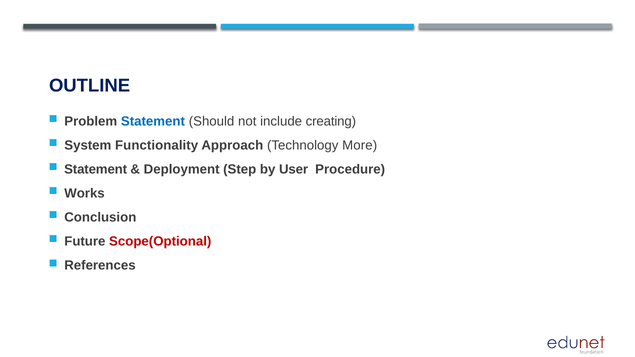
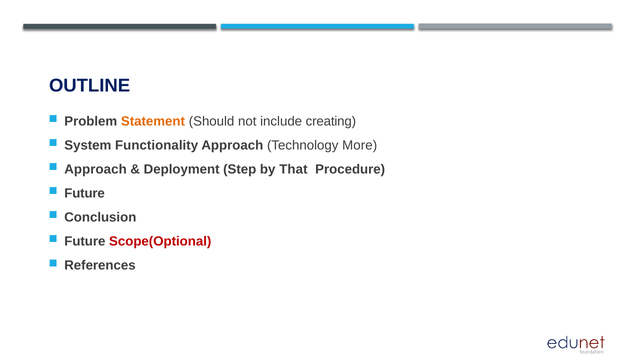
Statement at (153, 121) colour: blue -> orange
Statement at (96, 169): Statement -> Approach
User: User -> That
Works at (85, 193): Works -> Future
